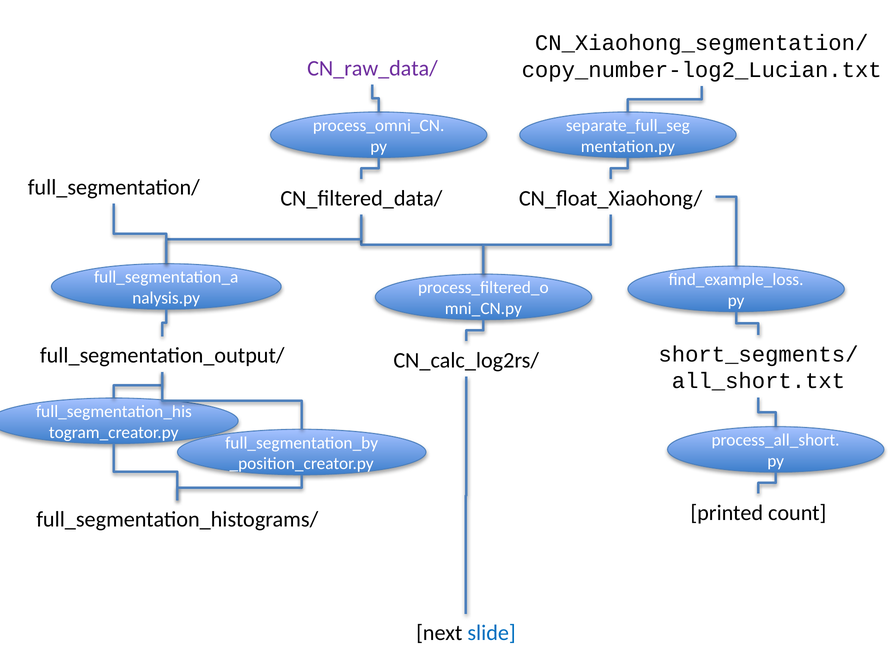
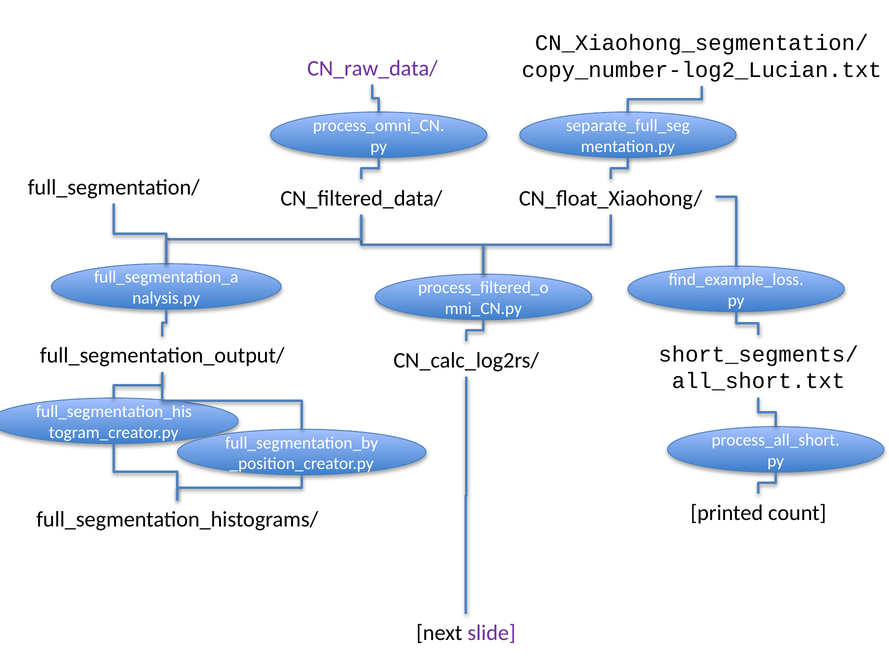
slide colour: blue -> purple
